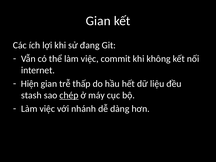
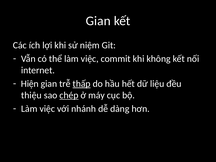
đang: đang -> niệm
thấp underline: none -> present
stash: stash -> thiệu
